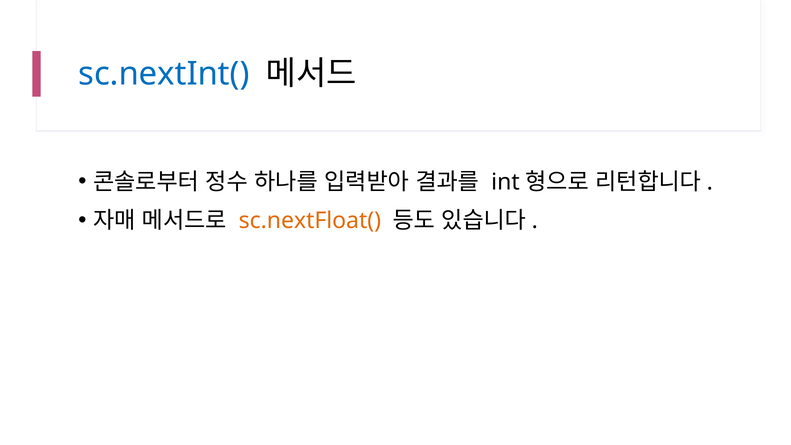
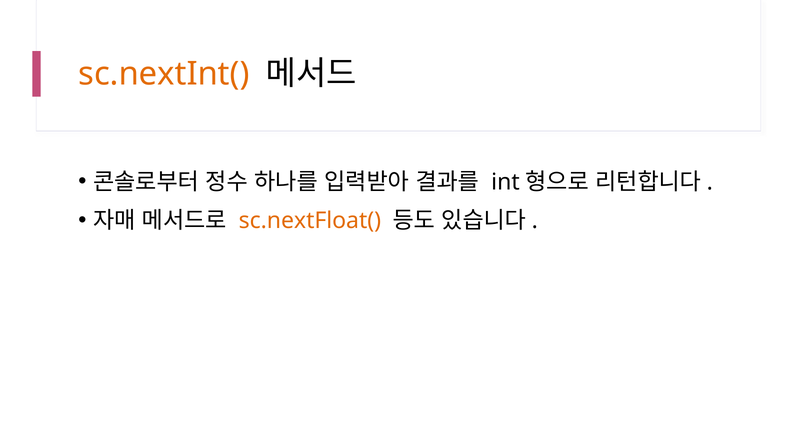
sc.nextInt( colour: blue -> orange
